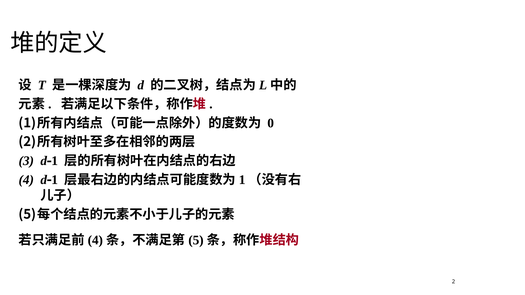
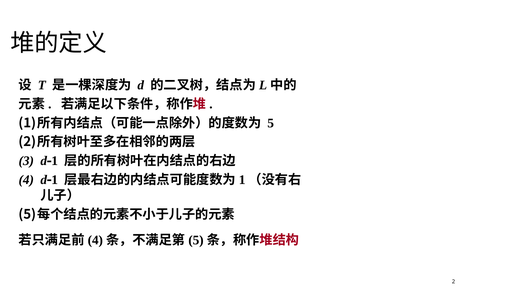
0: 0 -> 5
